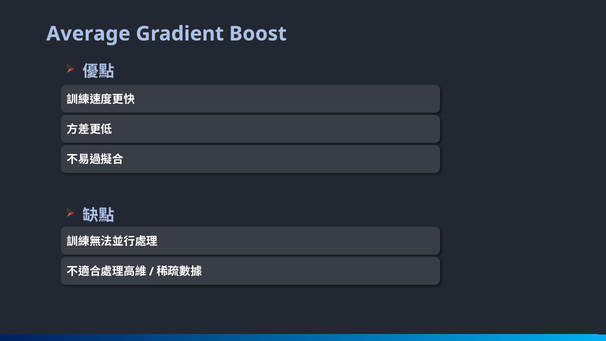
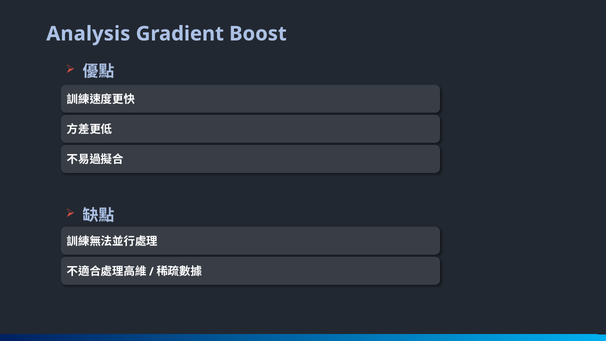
Average: Average -> Analysis
